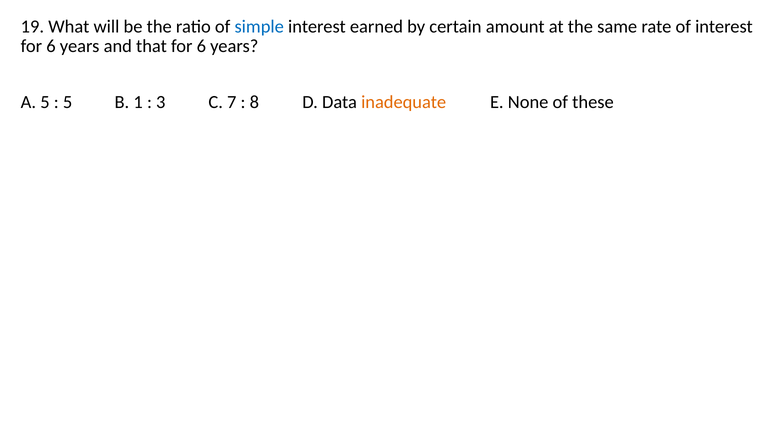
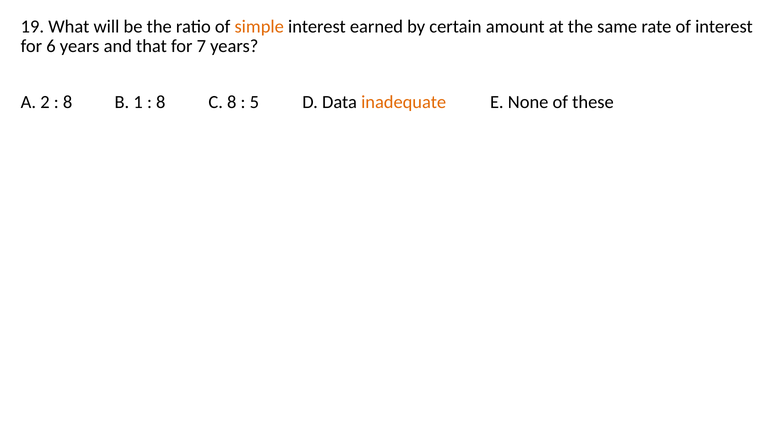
simple colour: blue -> orange
that for 6: 6 -> 7
A 5: 5 -> 2
5 at (68, 102): 5 -> 8
3 at (161, 102): 3 -> 8
C 7: 7 -> 8
8: 8 -> 5
